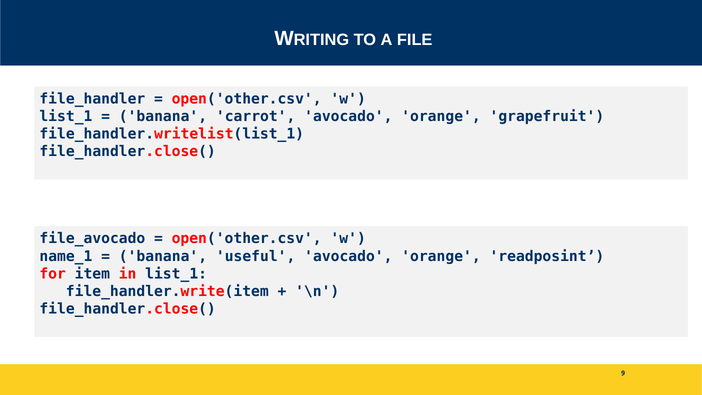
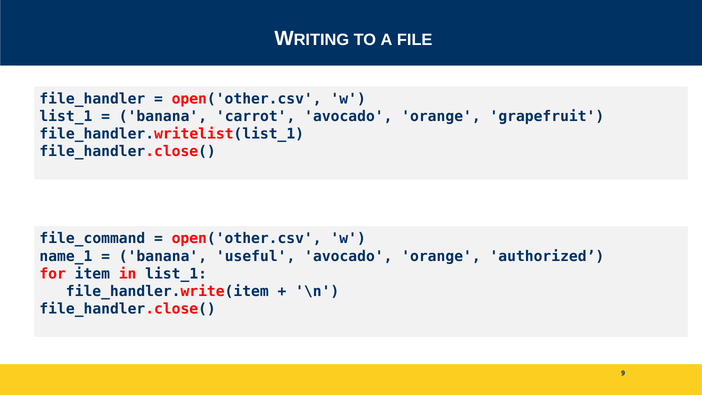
file_avocado: file_avocado -> file_command
readposint: readposint -> authorized
